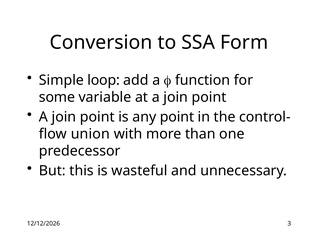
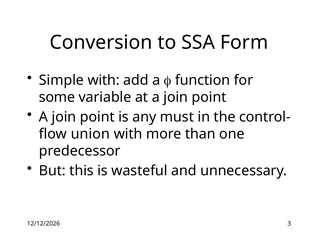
Simple loop: loop -> with
any point: point -> must
